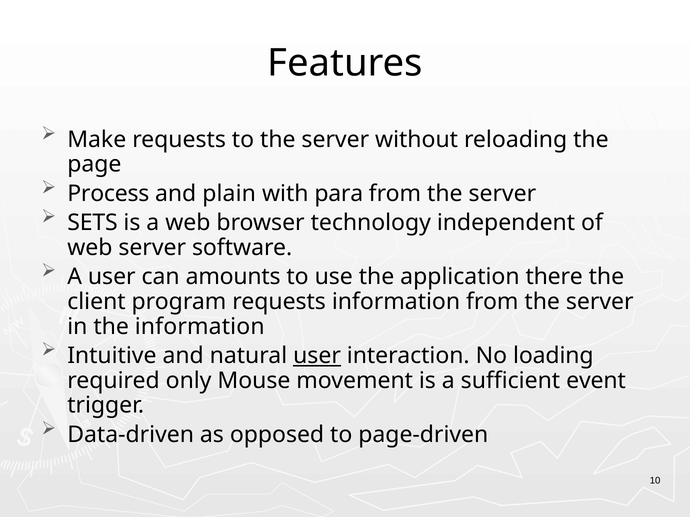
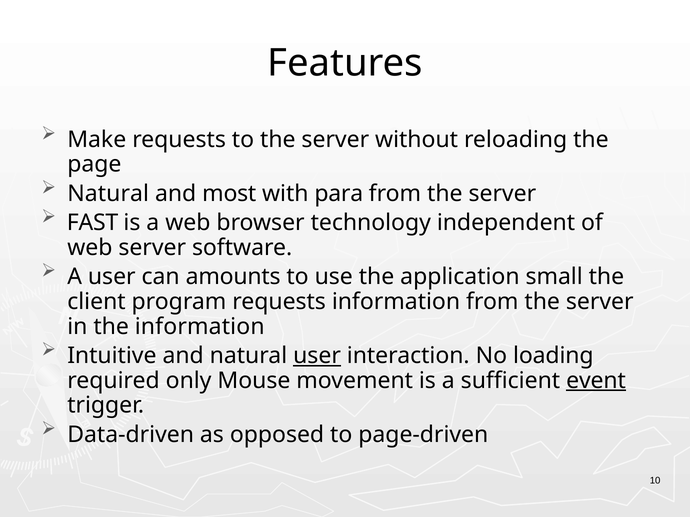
Process at (108, 194): Process -> Natural
plain: plain -> most
SETS: SETS -> FAST
there: there -> small
event underline: none -> present
